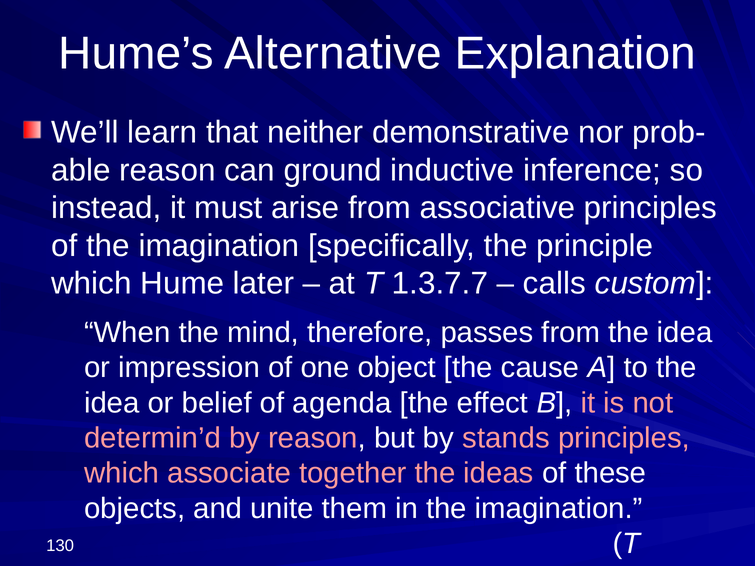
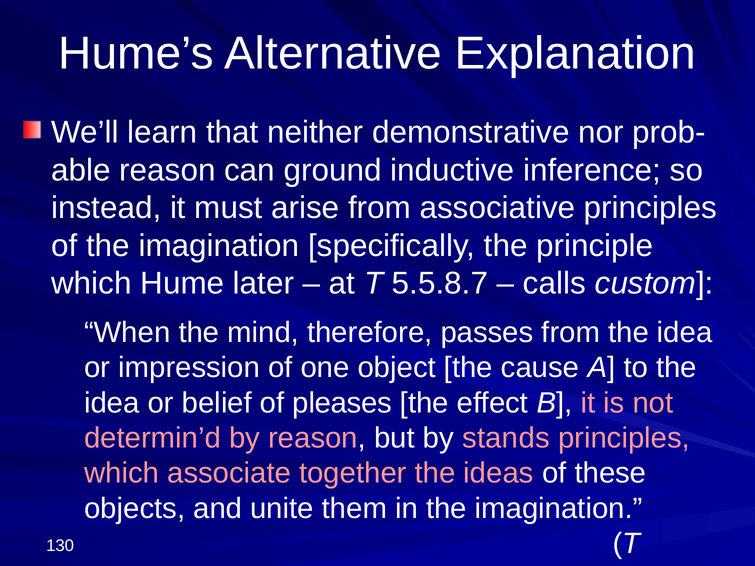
1.3.7.7: 1.3.7.7 -> 5.5.8.7
agenda: agenda -> pleases
